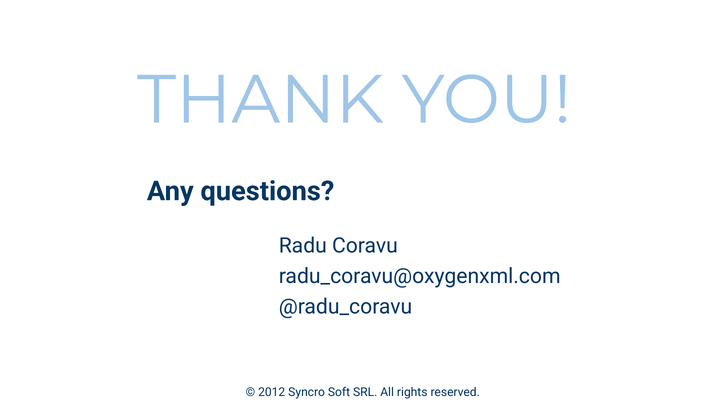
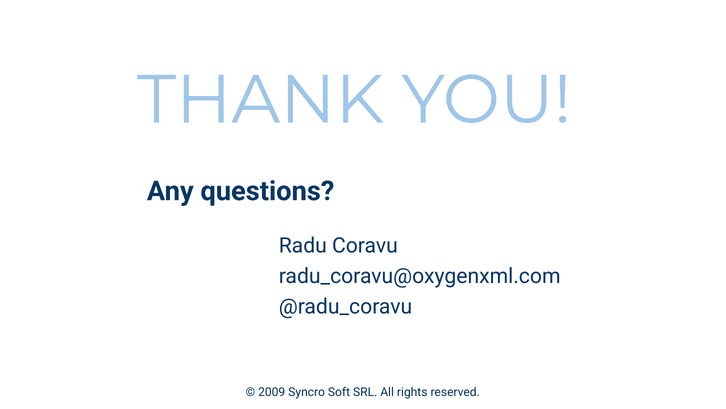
2012: 2012 -> 2009
